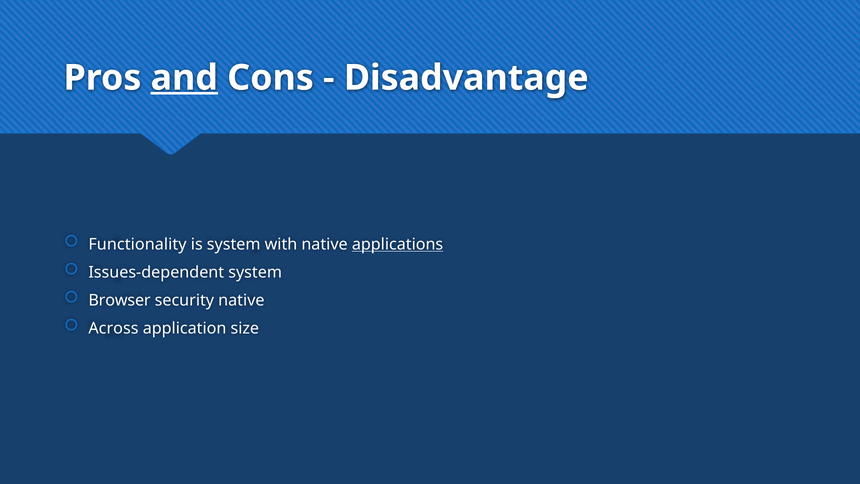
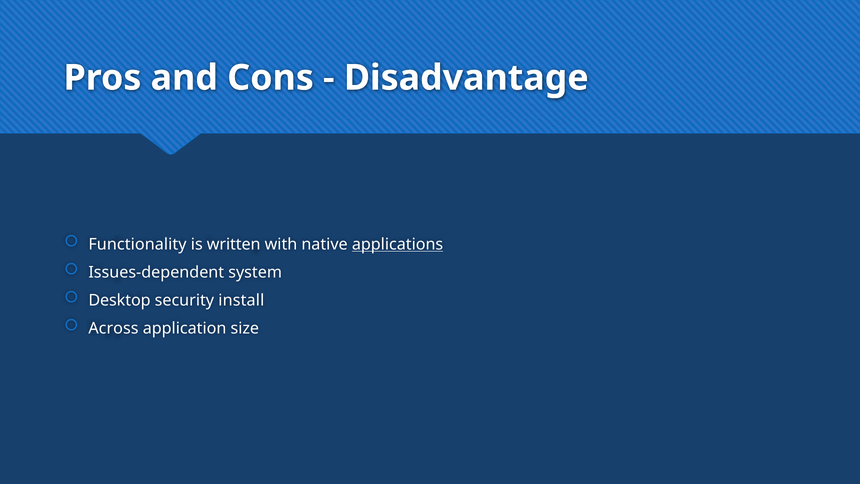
and underline: present -> none
is system: system -> written
Browser: Browser -> Desktop
security native: native -> install
